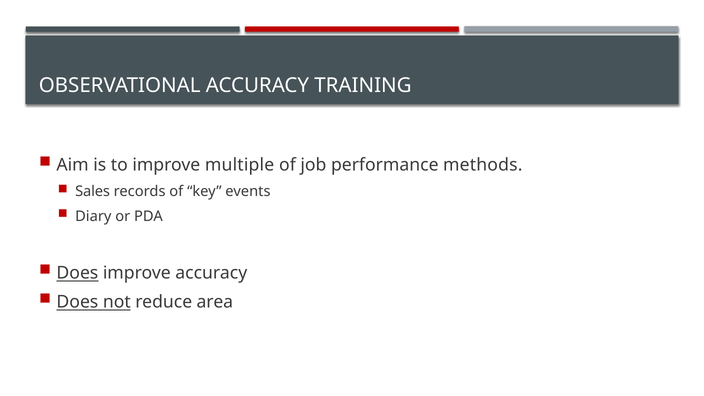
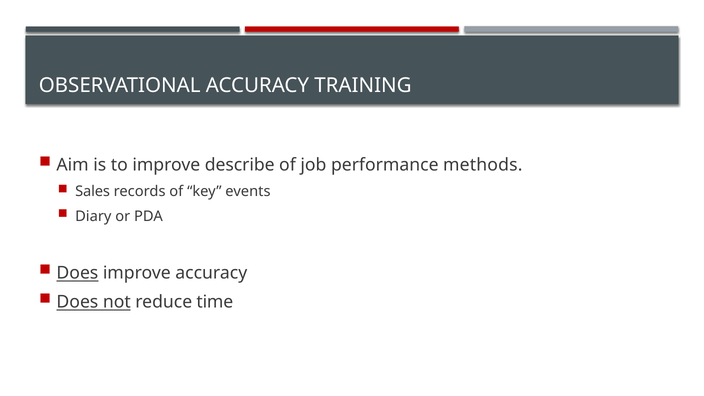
multiple: multiple -> describe
area: area -> time
